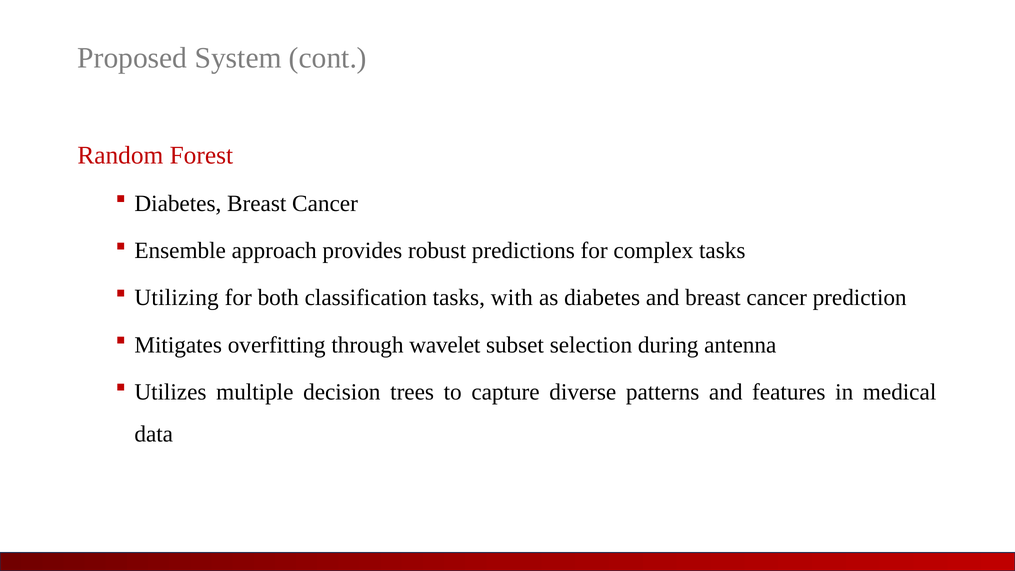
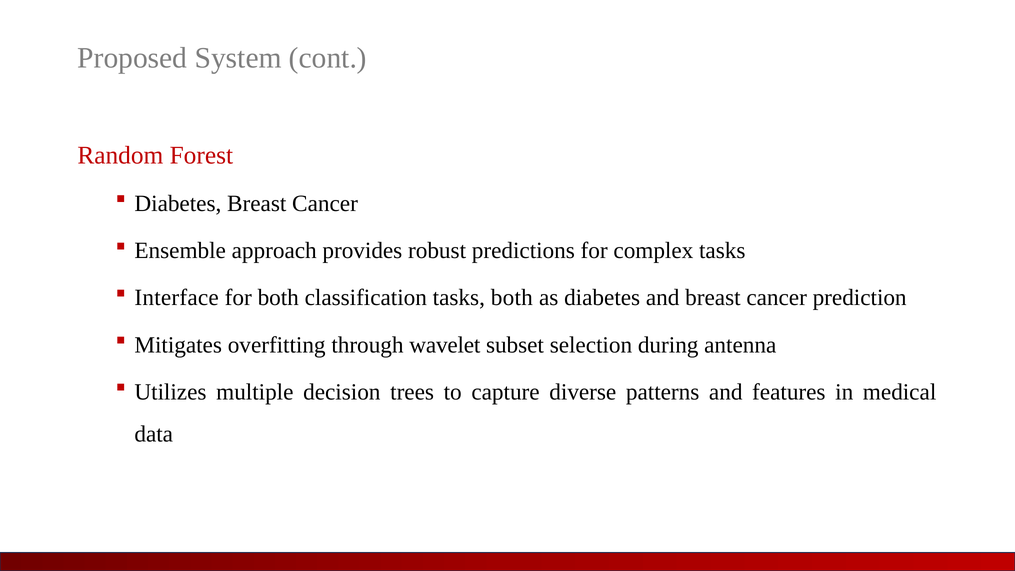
Utilizing: Utilizing -> Interface
tasks with: with -> both
